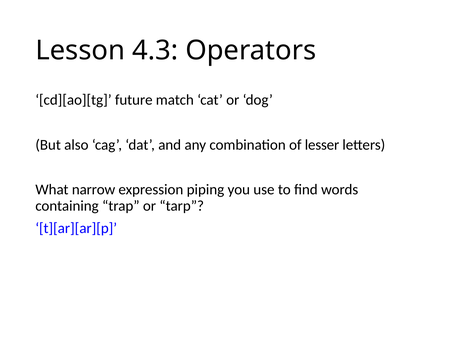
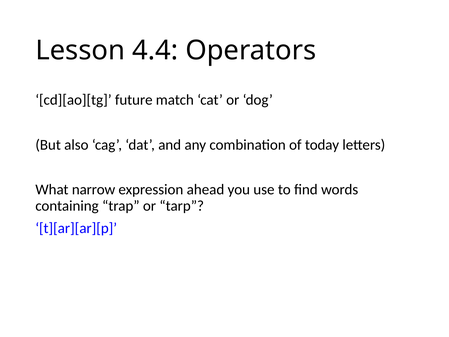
4.3: 4.3 -> 4.4
lesser: lesser -> today
piping: piping -> ahead
